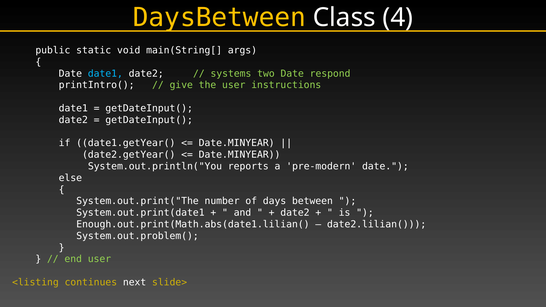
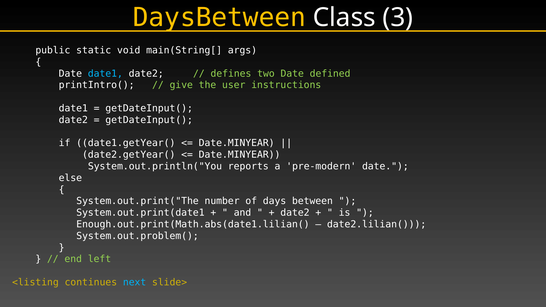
4: 4 -> 3
systems: systems -> defines
respond: respond -> defined
end user: user -> left
next colour: white -> light blue
